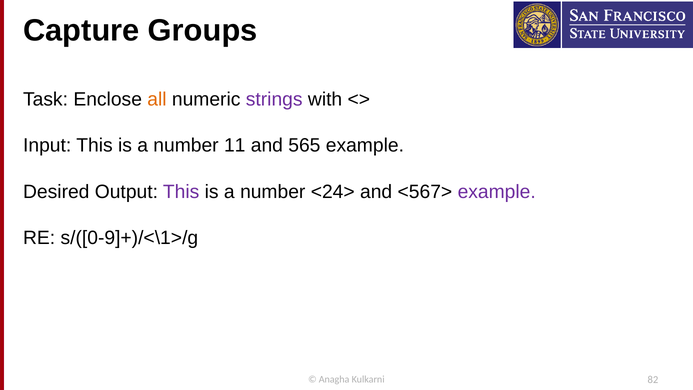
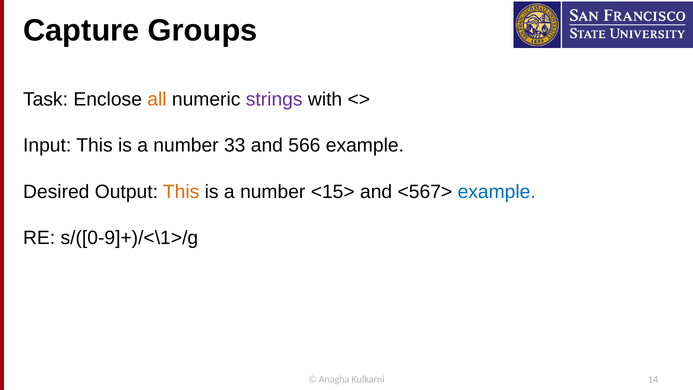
11: 11 -> 33
565: 565 -> 566
This at (181, 192) colour: purple -> orange
<24>: <24> -> <15>
example at (497, 192) colour: purple -> blue
82: 82 -> 14
